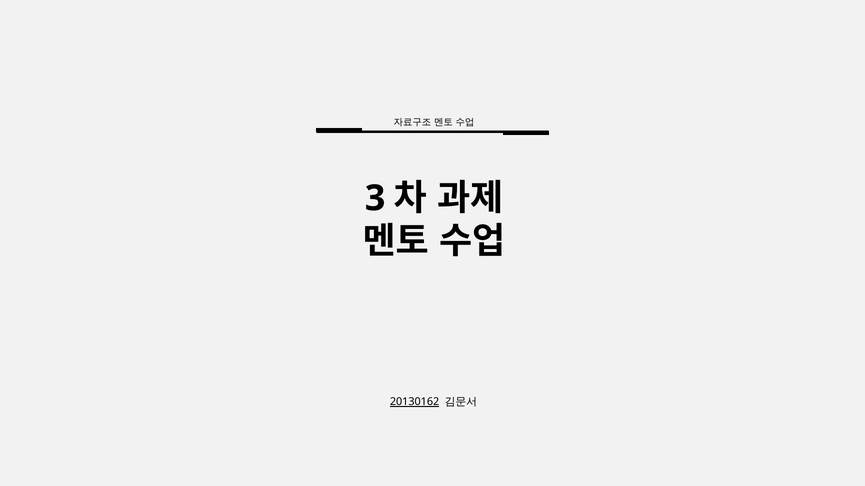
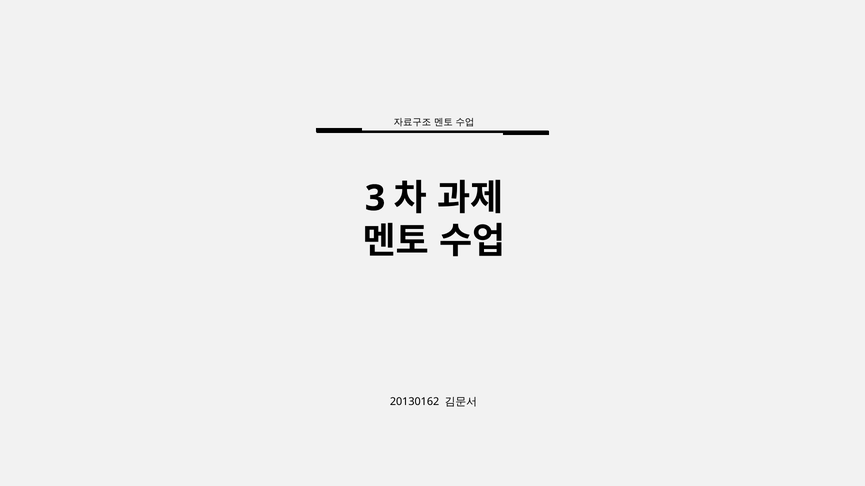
20130162 underline: present -> none
